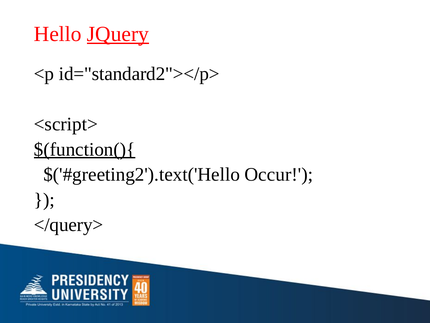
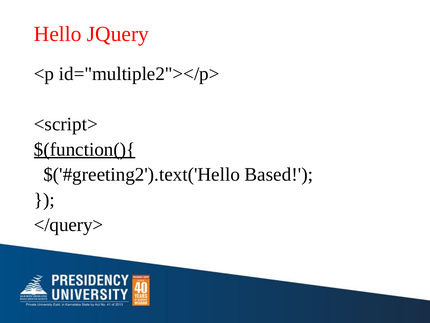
JQuery underline: present -> none
id="standard2"></p>: id="standard2"></p> -> id="multiple2"></p>
Occur: Occur -> Based
